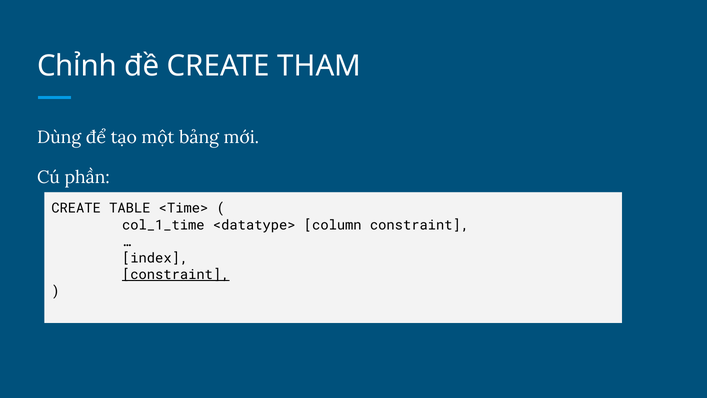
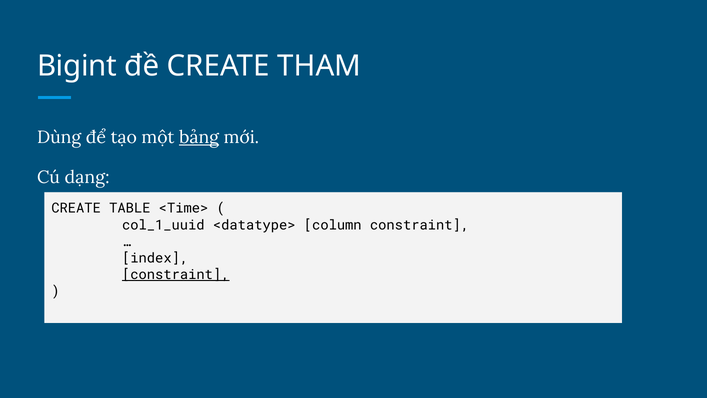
Chỉnh: Chỉnh -> Bigint
bảng underline: none -> present
phần: phần -> dạng
col_1_time: col_1_time -> col_1_uuid
